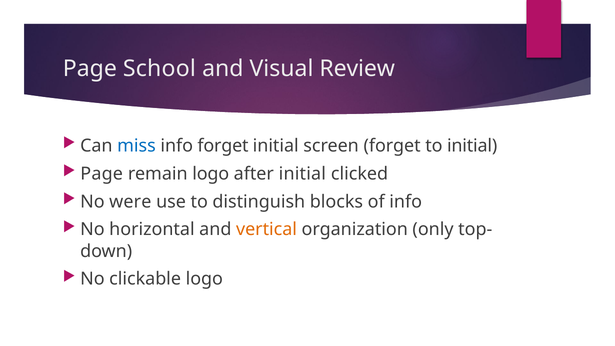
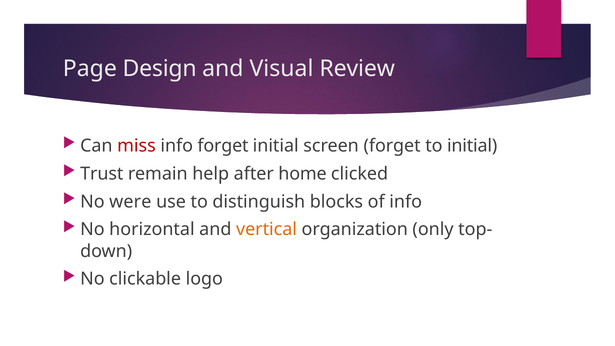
School: School -> Design
miss colour: blue -> red
Page at (102, 174): Page -> Trust
remain logo: logo -> help
after initial: initial -> home
